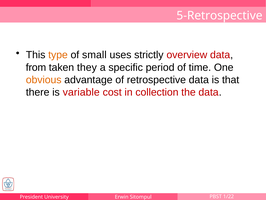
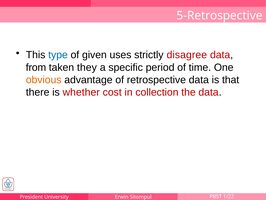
type colour: orange -> blue
small: small -> given
overview: overview -> disagree
variable: variable -> whether
